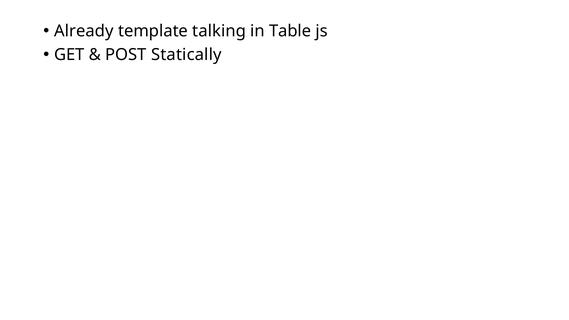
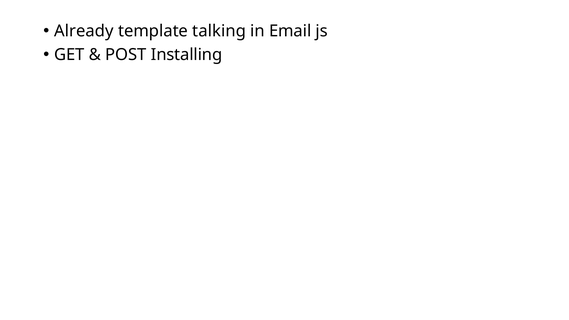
Table: Table -> Email
Statically: Statically -> Installing
